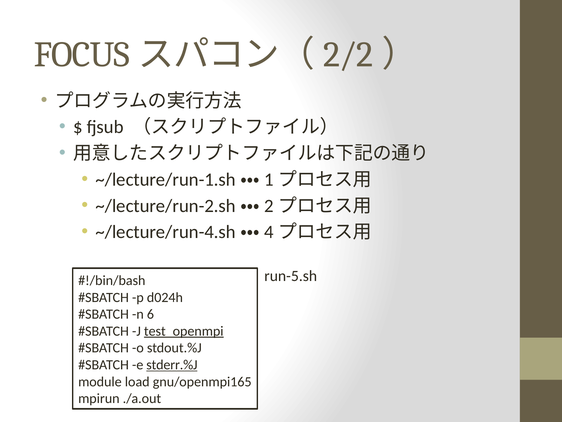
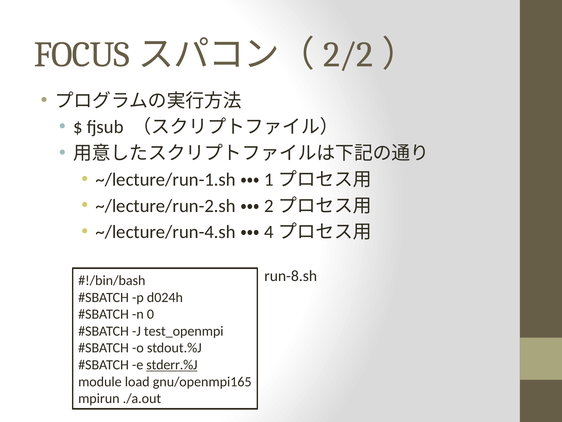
run-5.sh: run-5.sh -> run-8.sh
6: 6 -> 0
test_openmpi underline: present -> none
